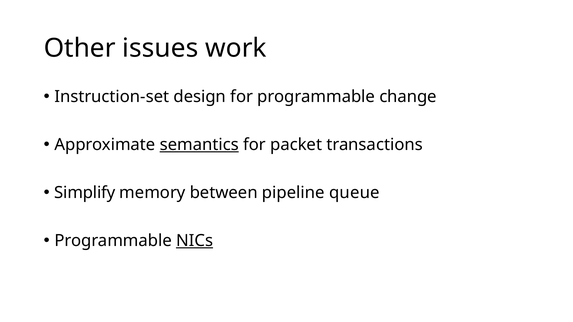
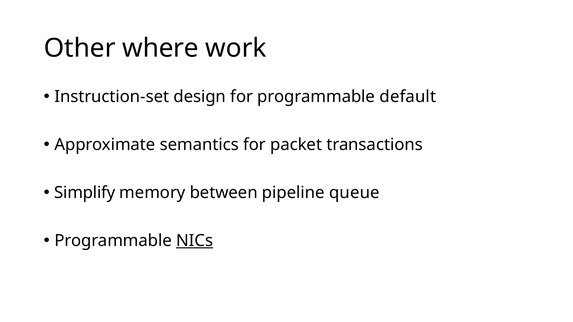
issues: issues -> where
change: change -> default
semantics underline: present -> none
